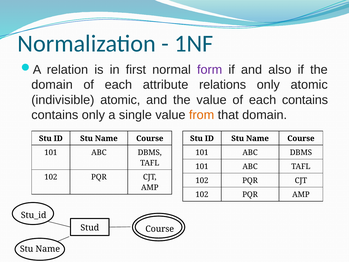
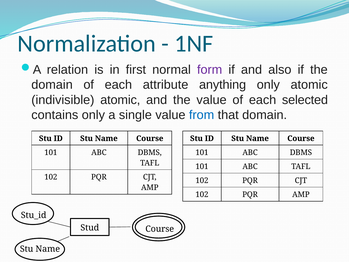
relations: relations -> anything
each contains: contains -> selected
from colour: orange -> blue
